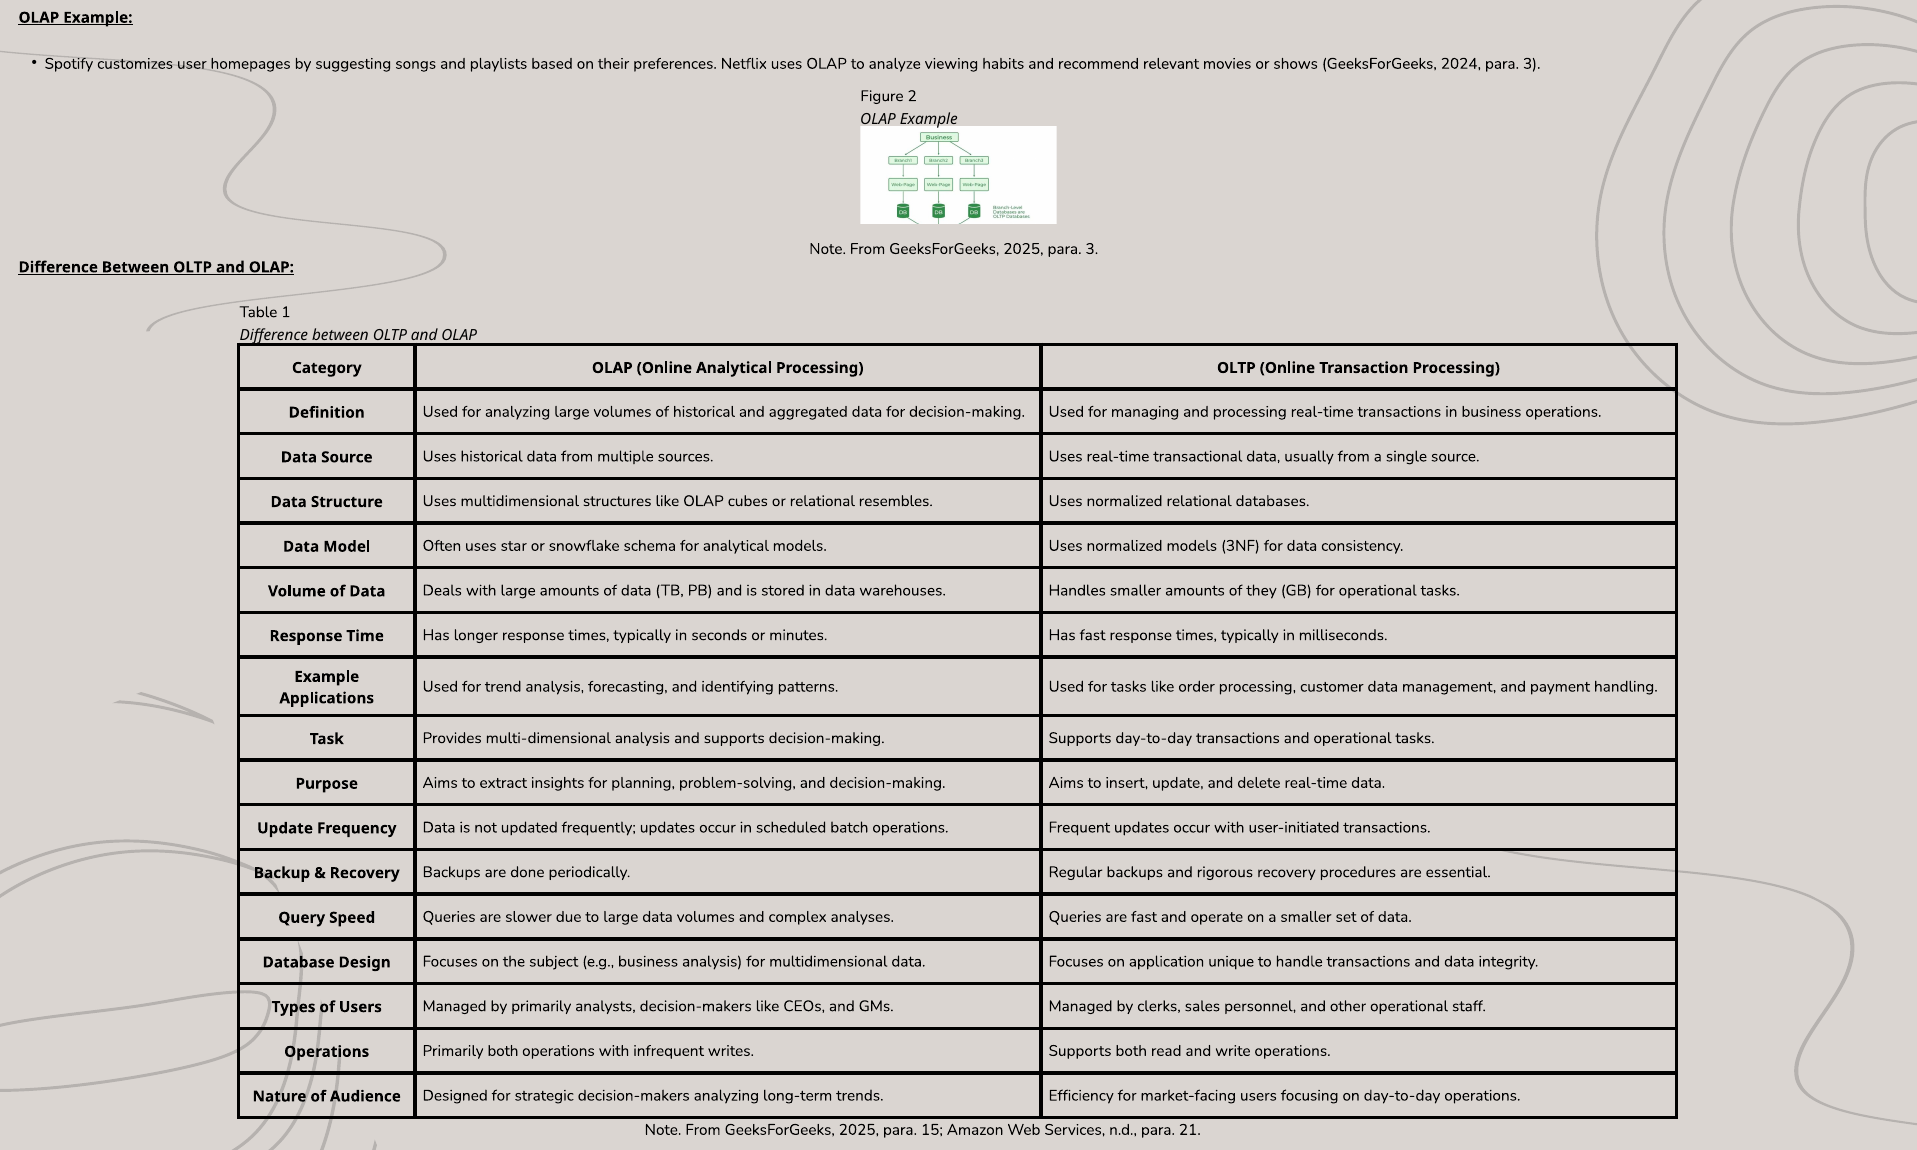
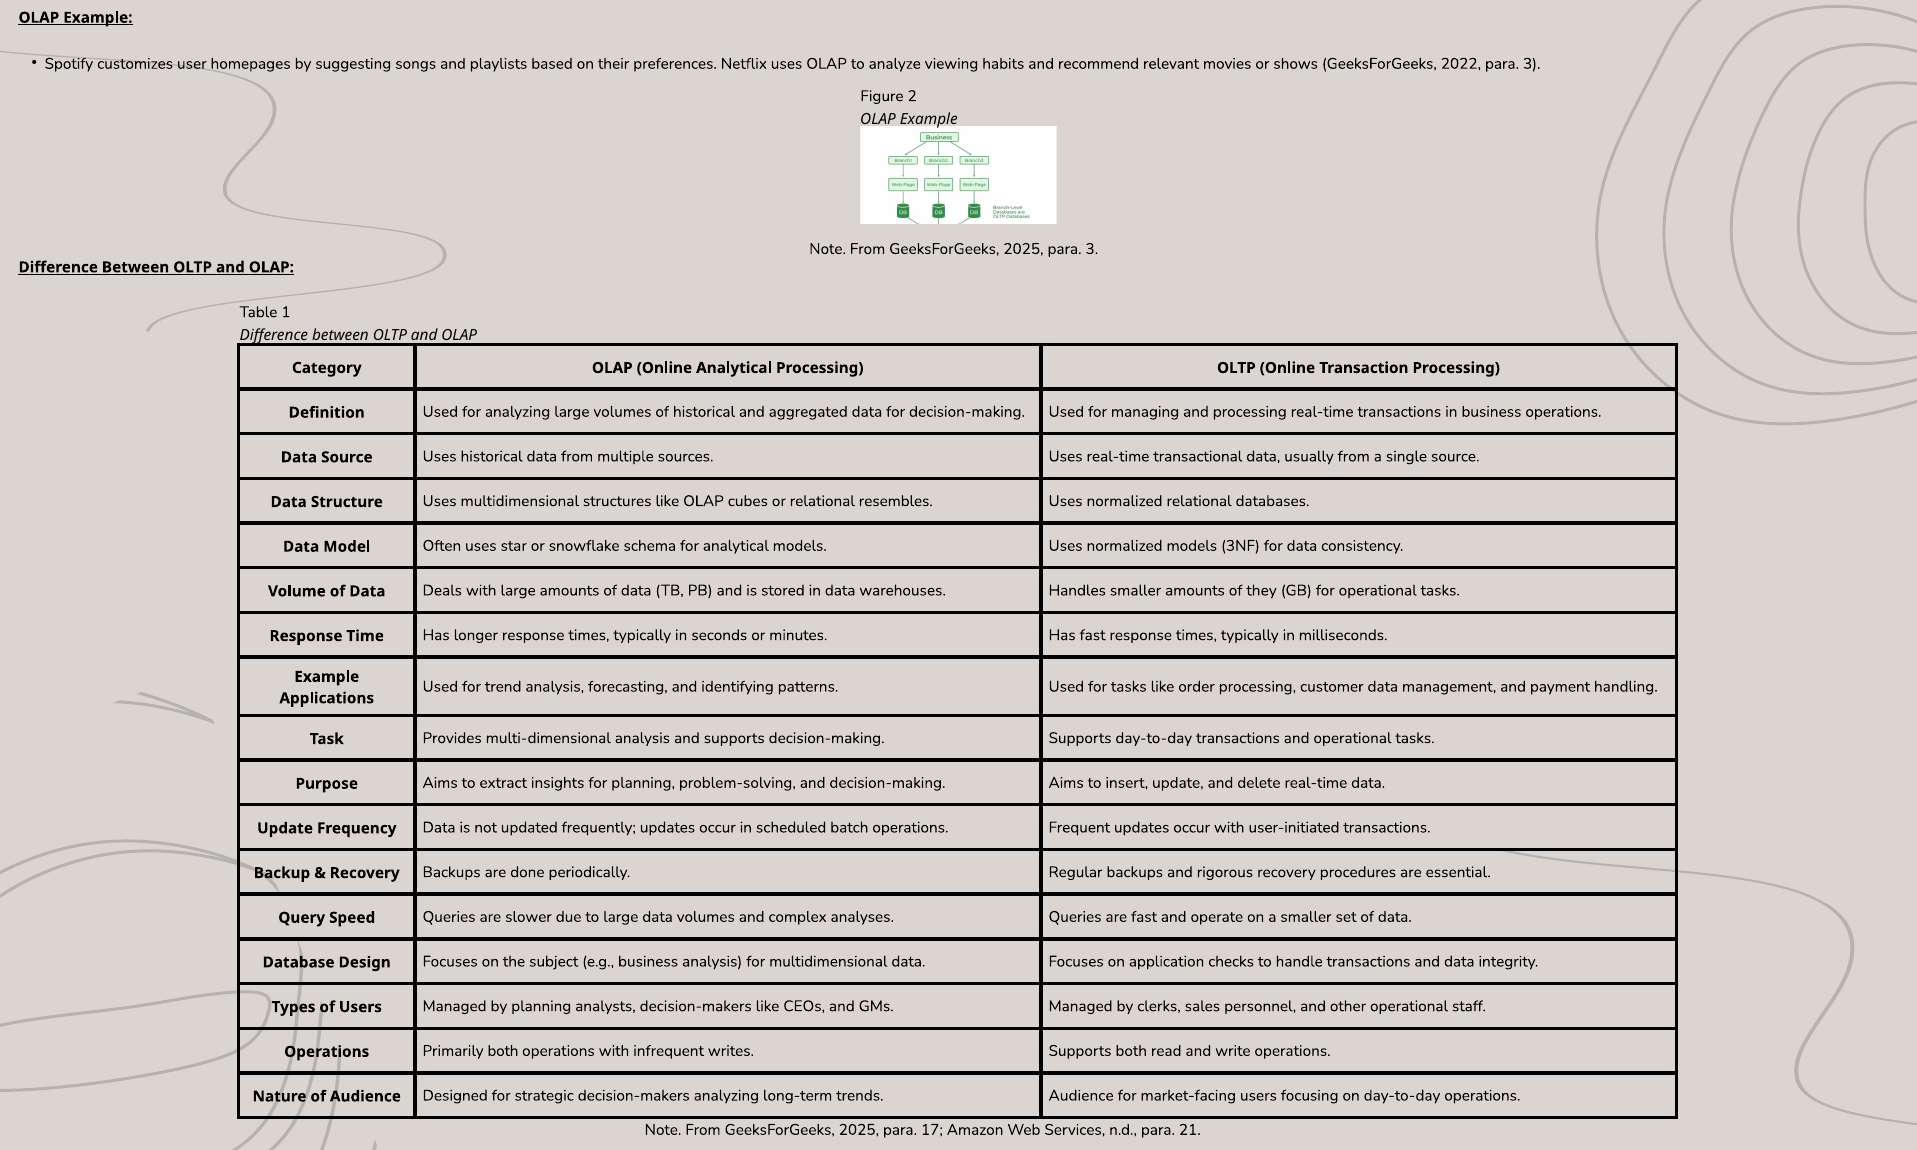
2024: 2024 -> 2022
unique: unique -> checks
by primarily: primarily -> planning
trends Efficiency: Efficiency -> Audience
15: 15 -> 17
